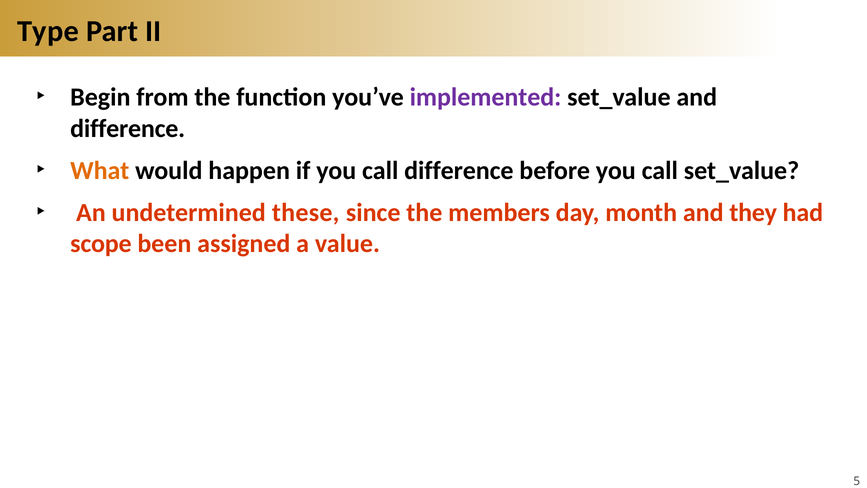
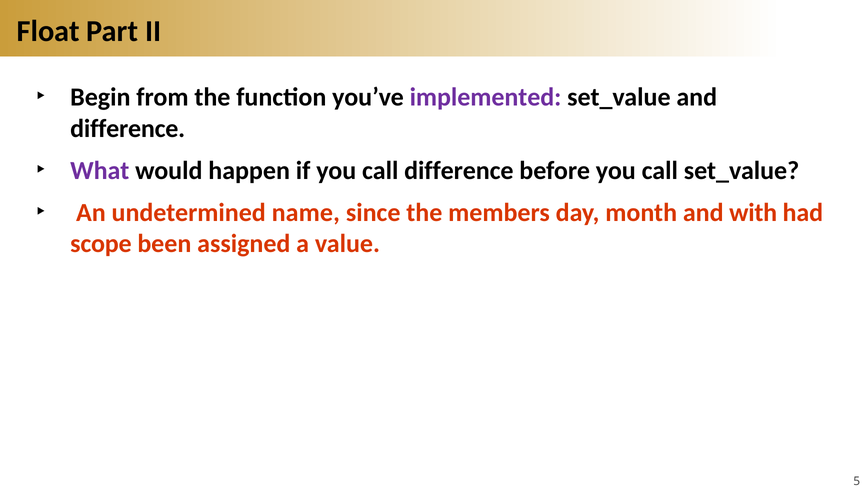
Type: Type -> Float
What colour: orange -> purple
these: these -> name
they: they -> with
